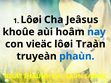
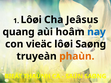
khoûe: khoûe -> quang
lôøi Traàn: Traàn -> Saøng
phaùn colour: blue -> orange
